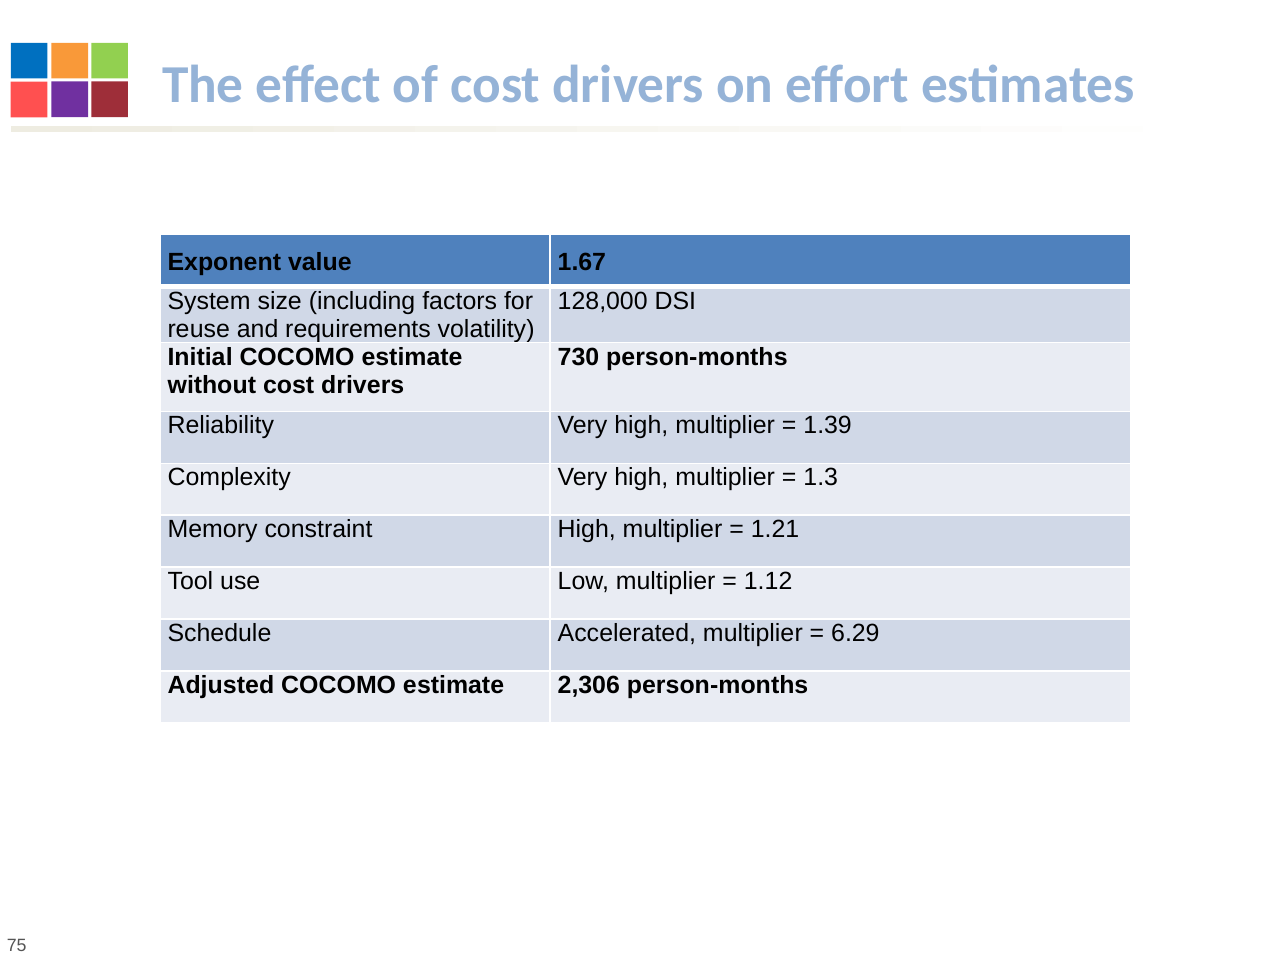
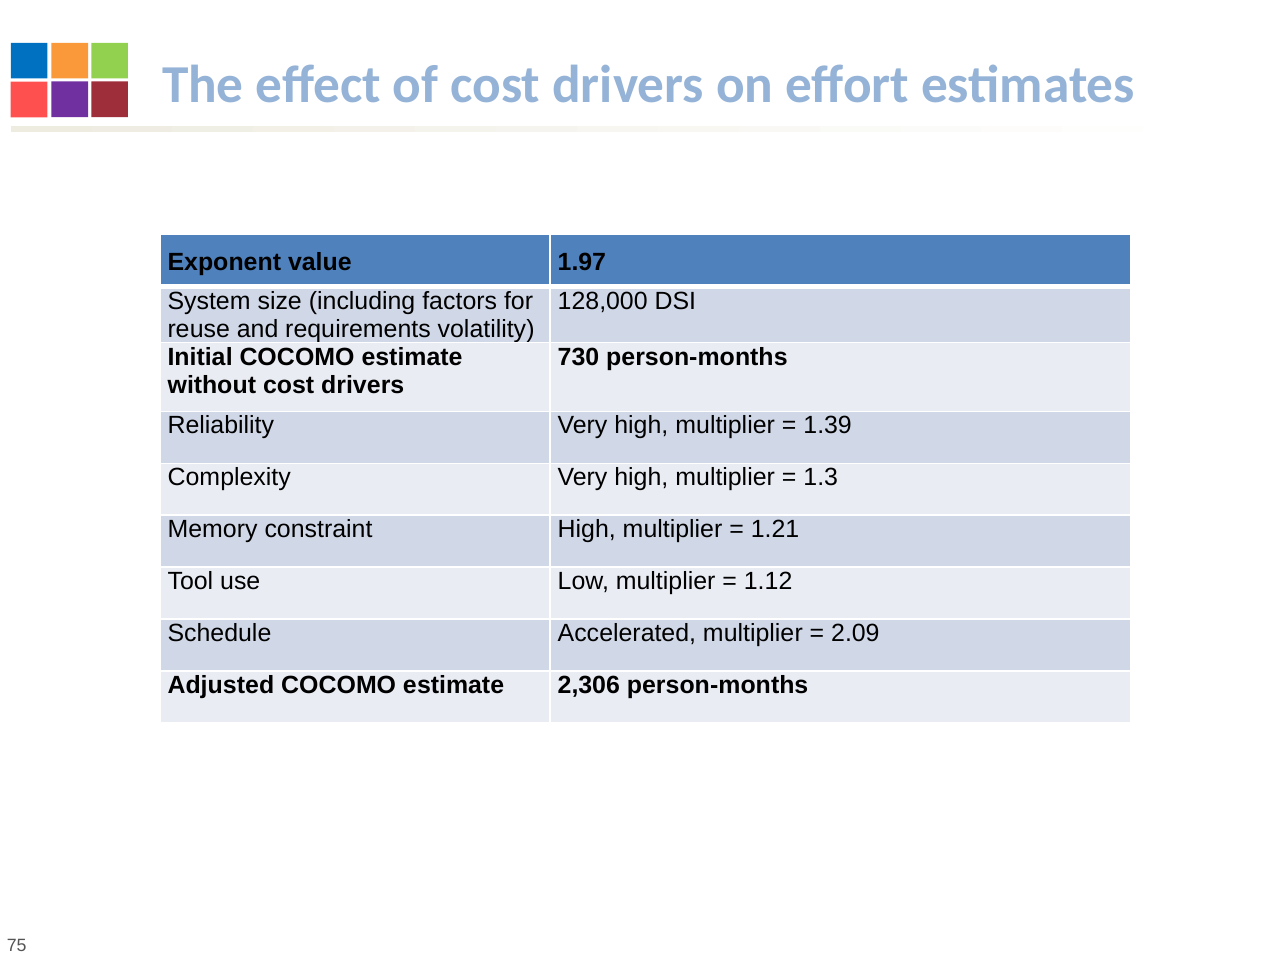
1.67: 1.67 -> 1.97
6.29: 6.29 -> 2.09
